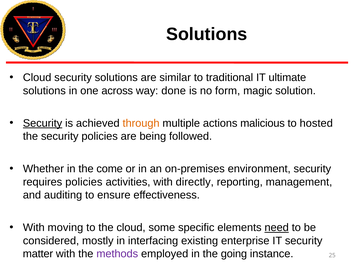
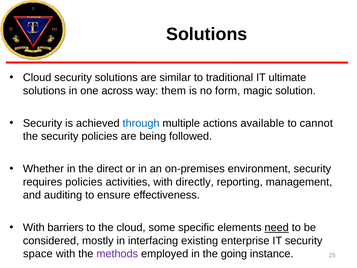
done: done -> them
Security at (43, 123) underline: present -> none
through colour: orange -> blue
malicious: malicious -> available
hosted: hosted -> cannot
come: come -> direct
moving: moving -> barriers
matter: matter -> space
